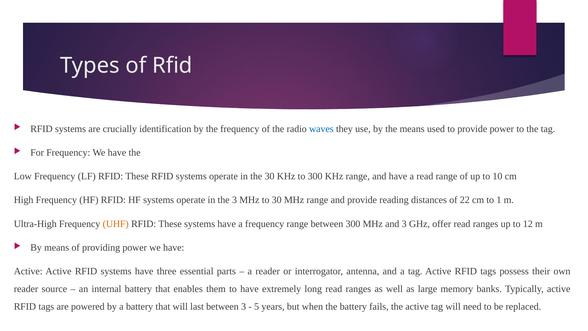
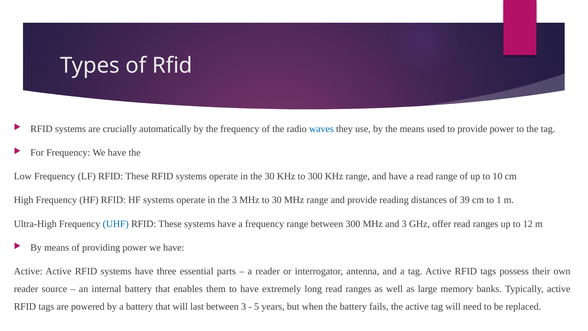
identification: identification -> automatically
22: 22 -> 39
UHF colour: orange -> blue
